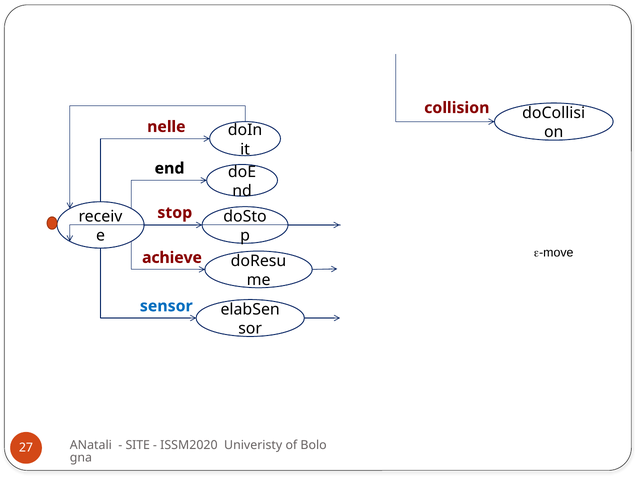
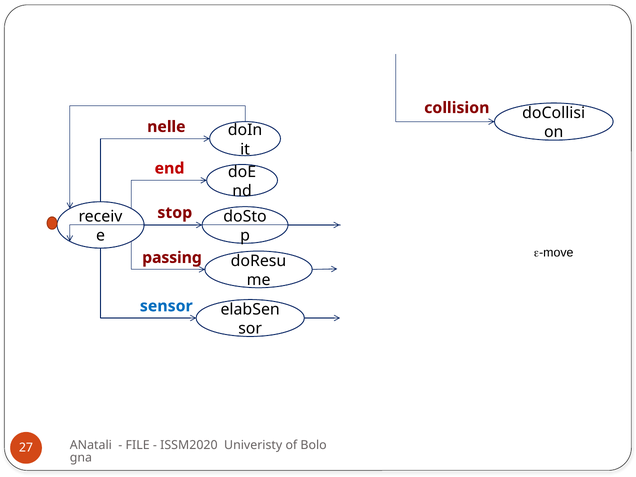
end colour: black -> red
achieve: achieve -> passing
SITE: SITE -> FILE
